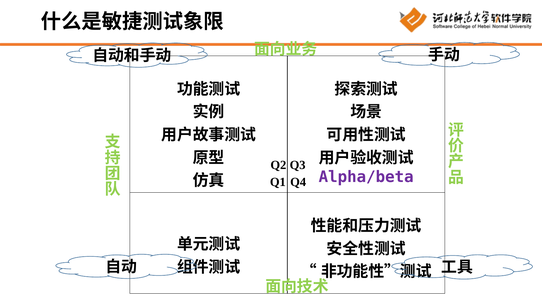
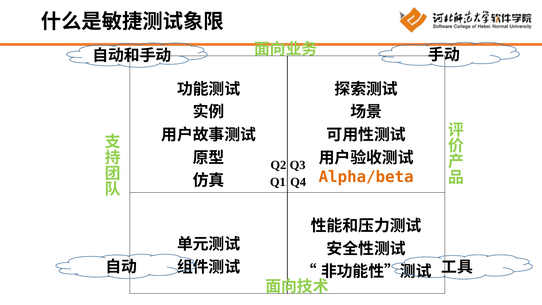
Alpha/beta colour: purple -> orange
